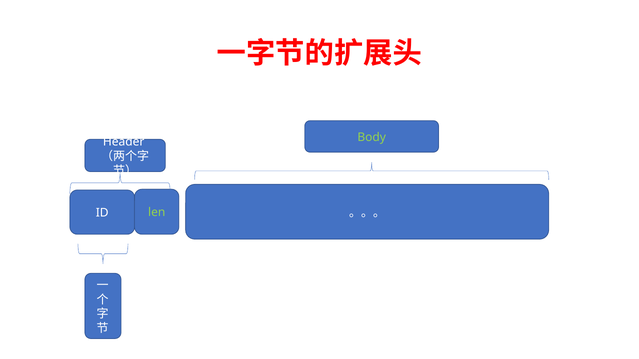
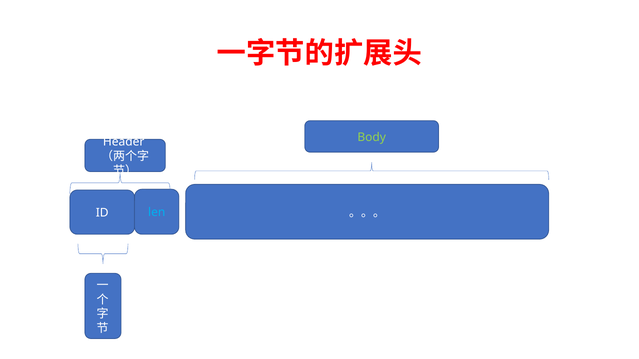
len colour: light green -> light blue
